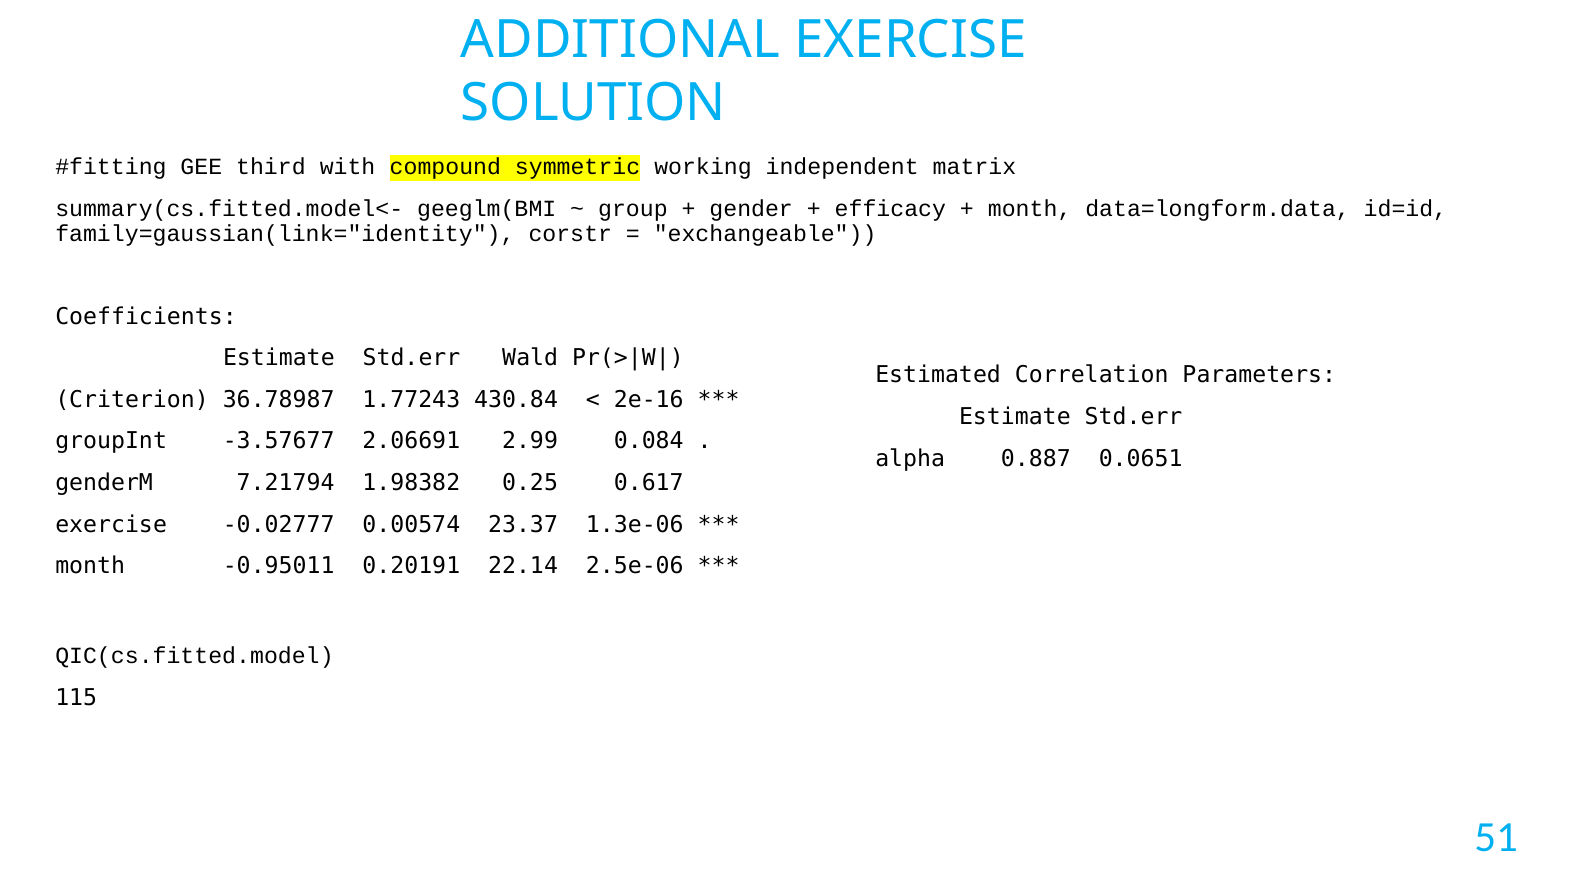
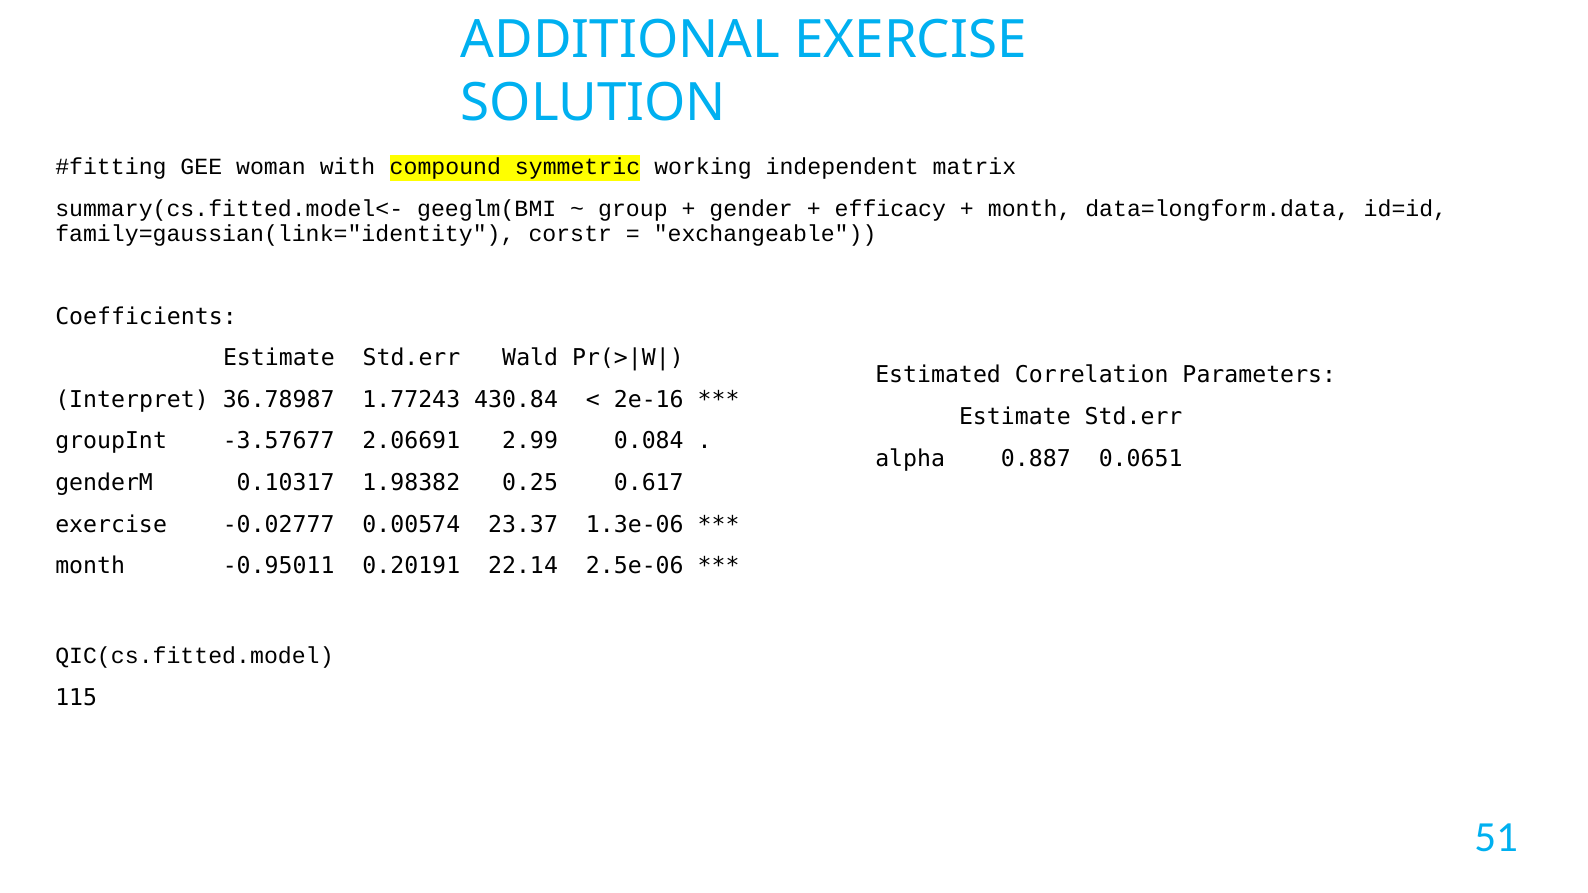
third: third -> woman
Criterion: Criterion -> Interpret
7.21794: 7.21794 -> 0.10317
